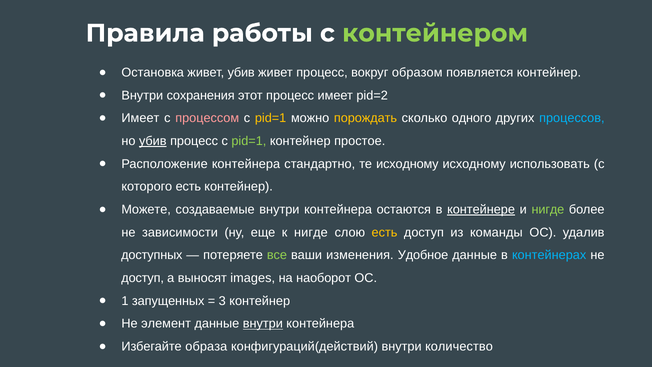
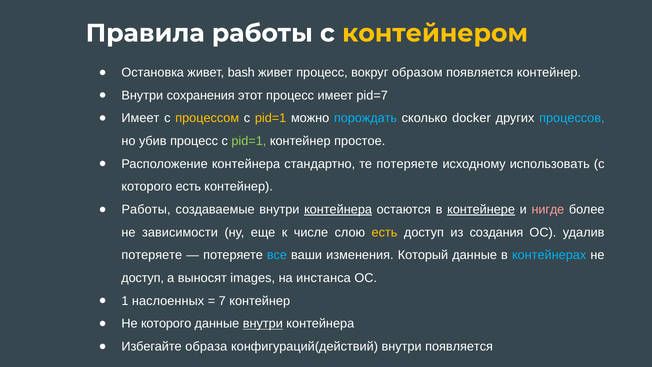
контейнером colour: light green -> yellow
живет убив: убив -> bash
pid=2: pid=2 -> pid=7
процессом colour: pink -> yellow
порождать colour: yellow -> light blue
одного: одного -> docker
убив at (153, 141) underline: present -> none
те исходному: исходному -> потеряете
Можете at (146, 209): Можете -> Работы
контейнера at (338, 209) underline: none -> present
нигде at (548, 209) colour: light green -> pink
к нигде: нигде -> числе
команды: команды -> создания
доступных at (152, 255): доступных -> потеряете
все colour: light green -> light blue
Удобное: Удобное -> Который
наоборот: наоборот -> инстанса
запущенных: запущенных -> наслоенных
3: 3 -> 7
Не элемент: элемент -> которого
внутри количество: количество -> появляется
